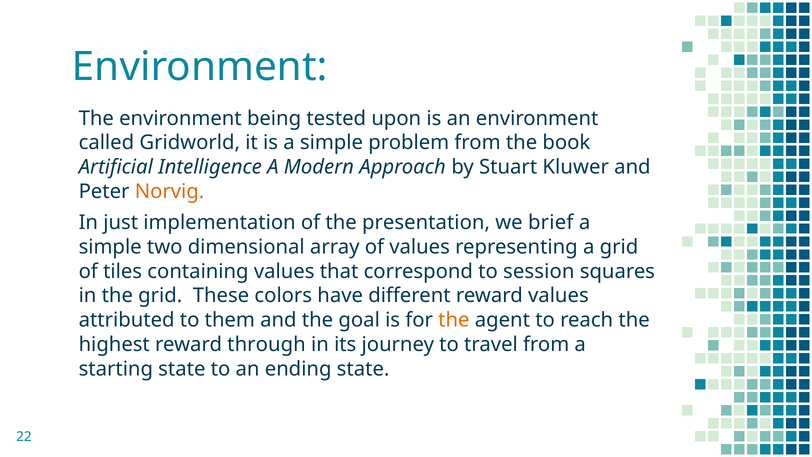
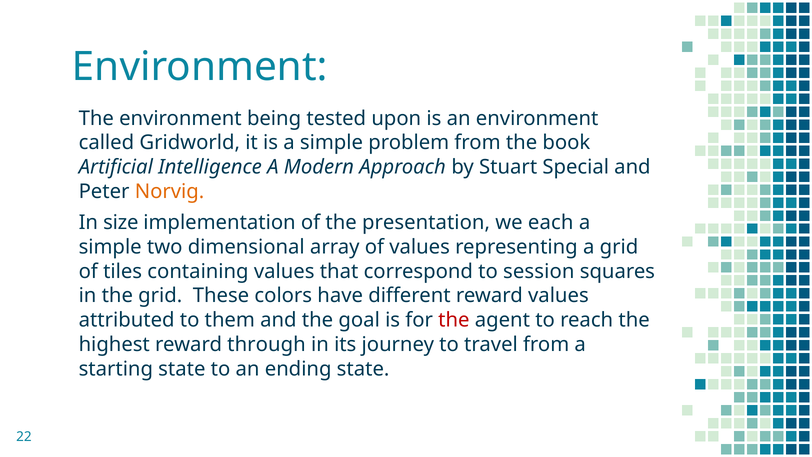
Kluwer: Kluwer -> Special
just: just -> size
brief: brief -> each
the at (454, 320) colour: orange -> red
